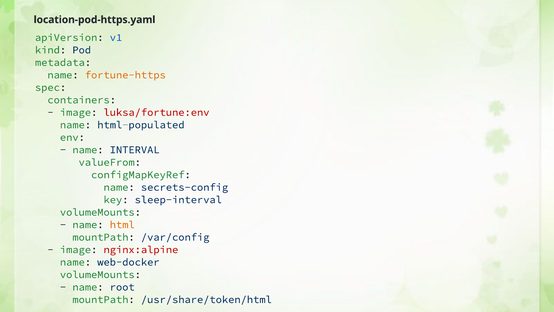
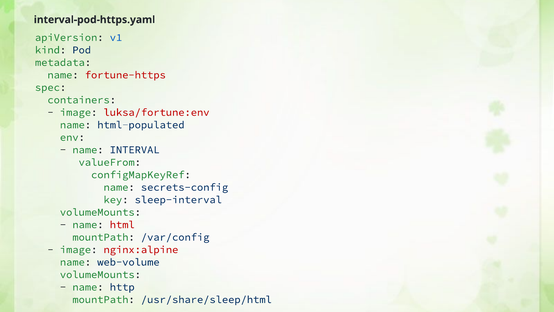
location-pod-https.yaml: location-pod-https.yaml -> interval-pod-https.yaml
fortune-https colour: orange -> red
html colour: orange -> red
web-docker: web-docker -> web-volume
root: root -> http
/usr/share/token/html: /usr/share/token/html -> /usr/share/sleep/html
